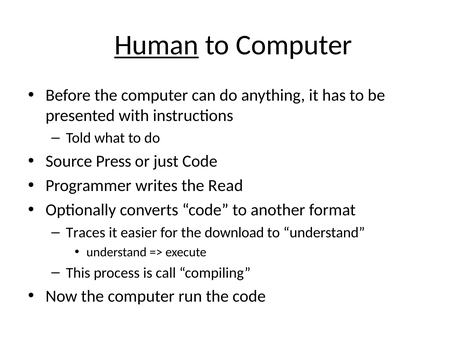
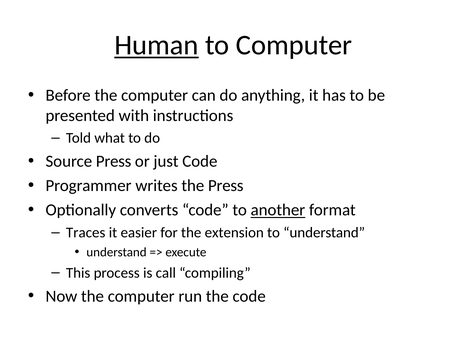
the Read: Read -> Press
another underline: none -> present
download: download -> extension
